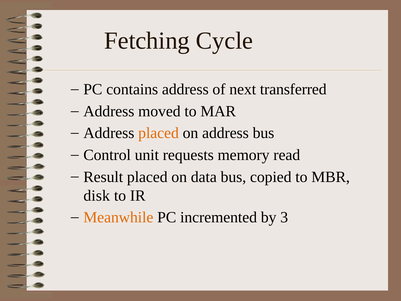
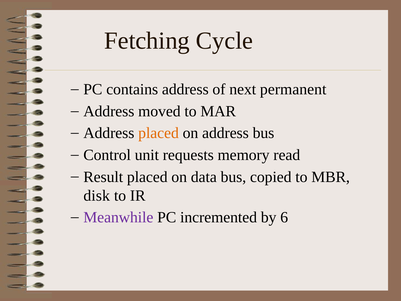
transferred: transferred -> permanent
Meanwhile colour: orange -> purple
3: 3 -> 6
